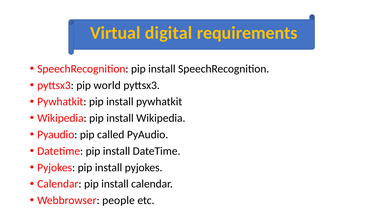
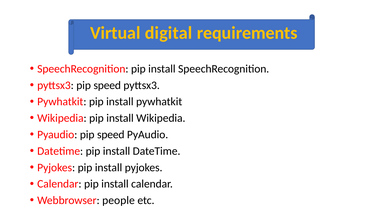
pyttsx3 pip world: world -> speed
Pyaudio pip called: called -> speed
